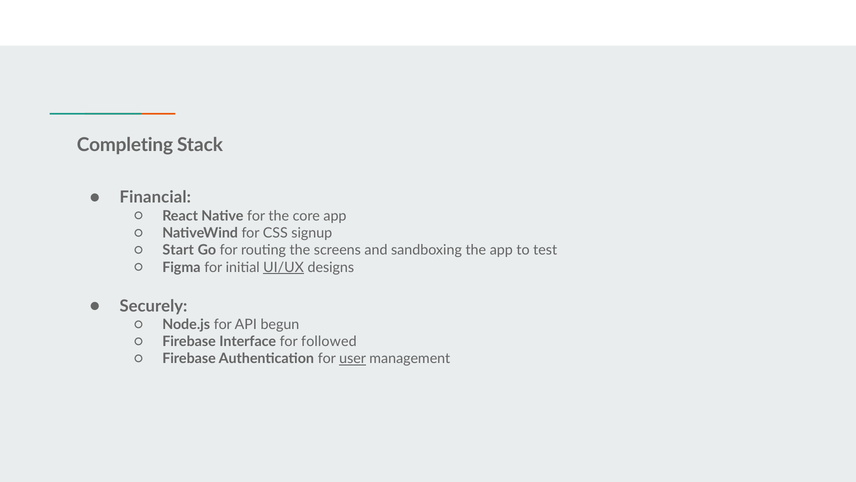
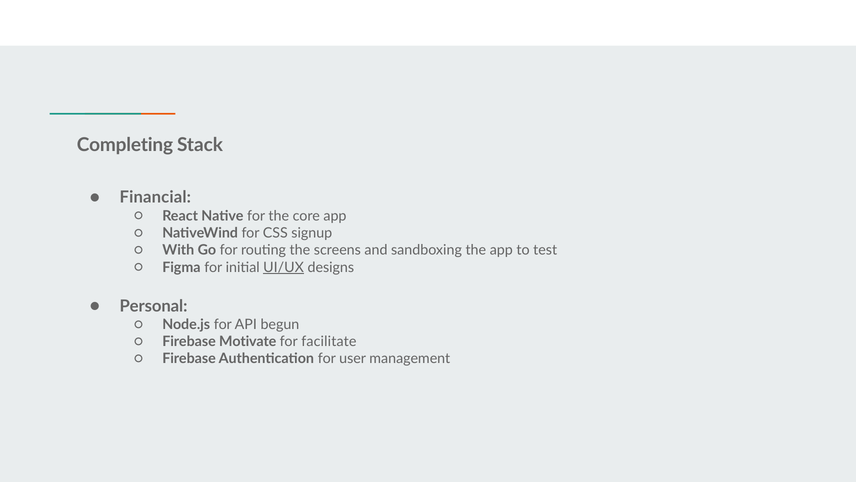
Start: Start -> With
Securely: Securely -> Personal
Interface: Interface -> Motivate
followed: followed -> facilitate
user underline: present -> none
